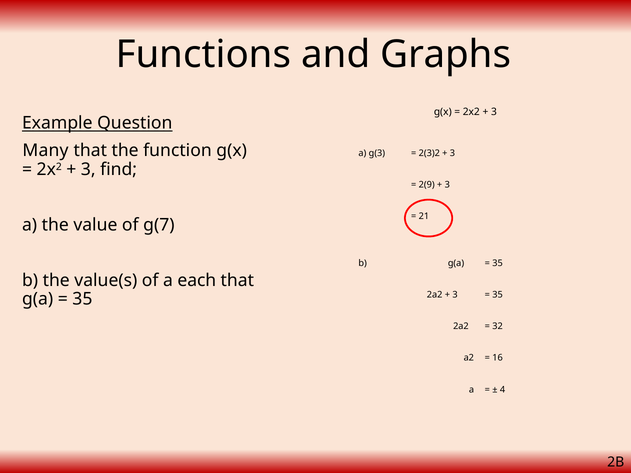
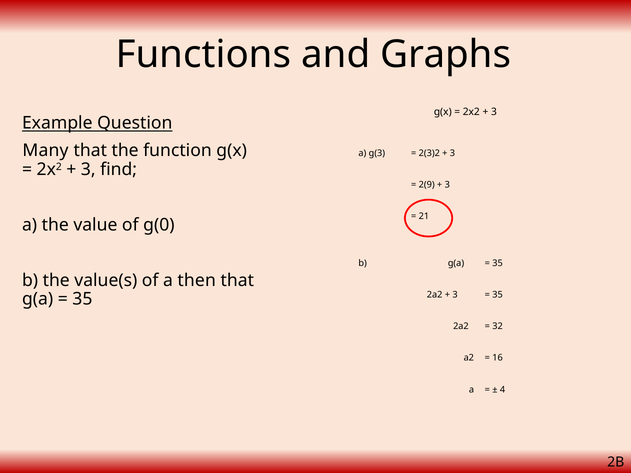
g(7: g(7 -> g(0
each: each -> then
